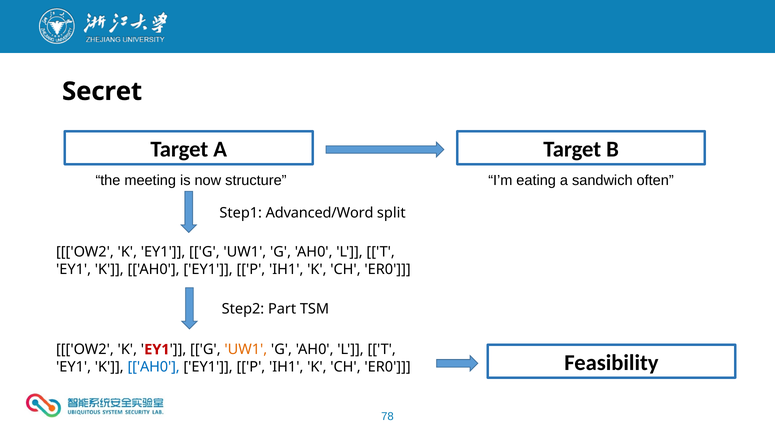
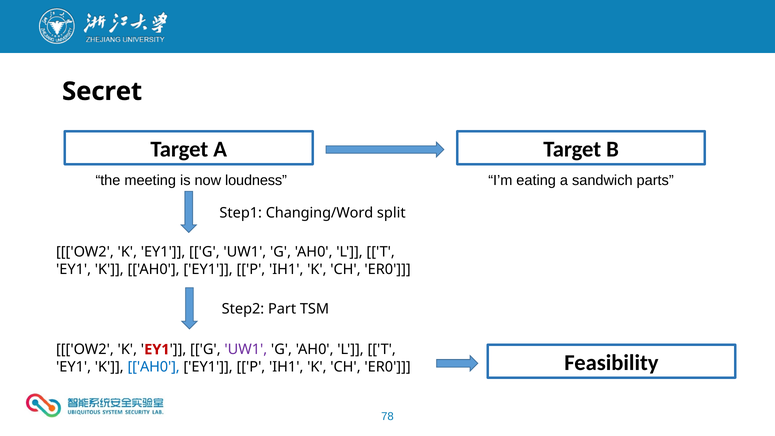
structure: structure -> loudness
often: often -> parts
Advanced/Word: Advanced/Word -> Changing/Word
UW1 at (246, 349) colour: orange -> purple
